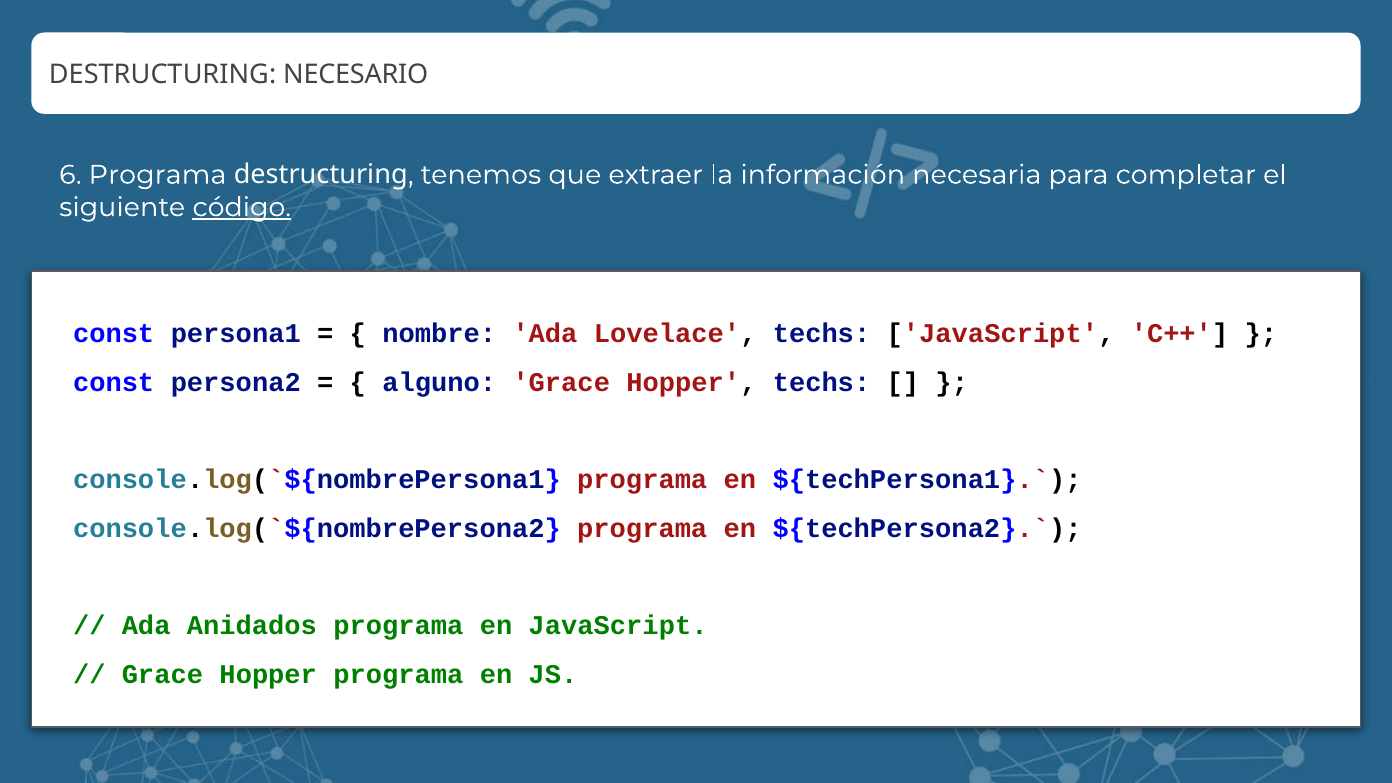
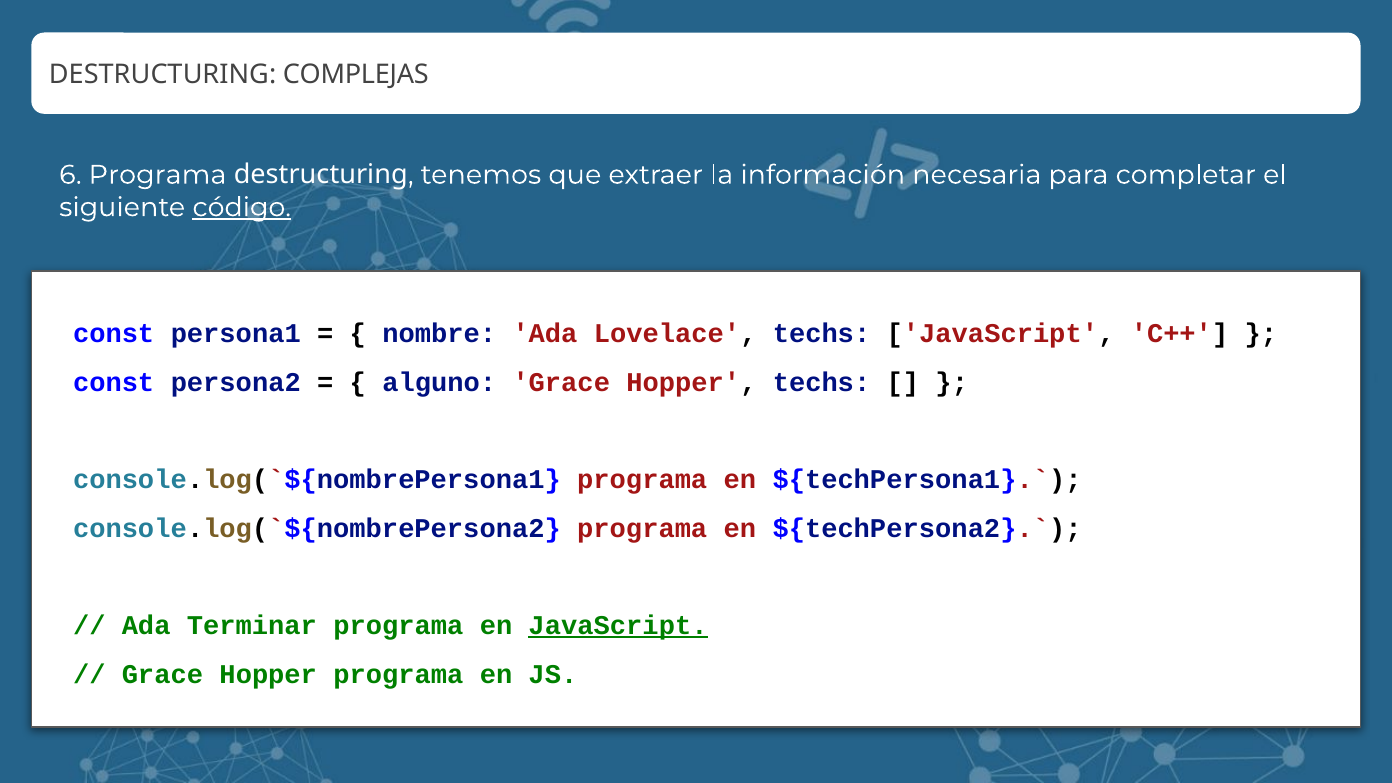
NECESARIO: NECESARIO -> COMPLEJAS
Anidados: Anidados -> Terminar
JavaScript at (618, 626) underline: none -> present
